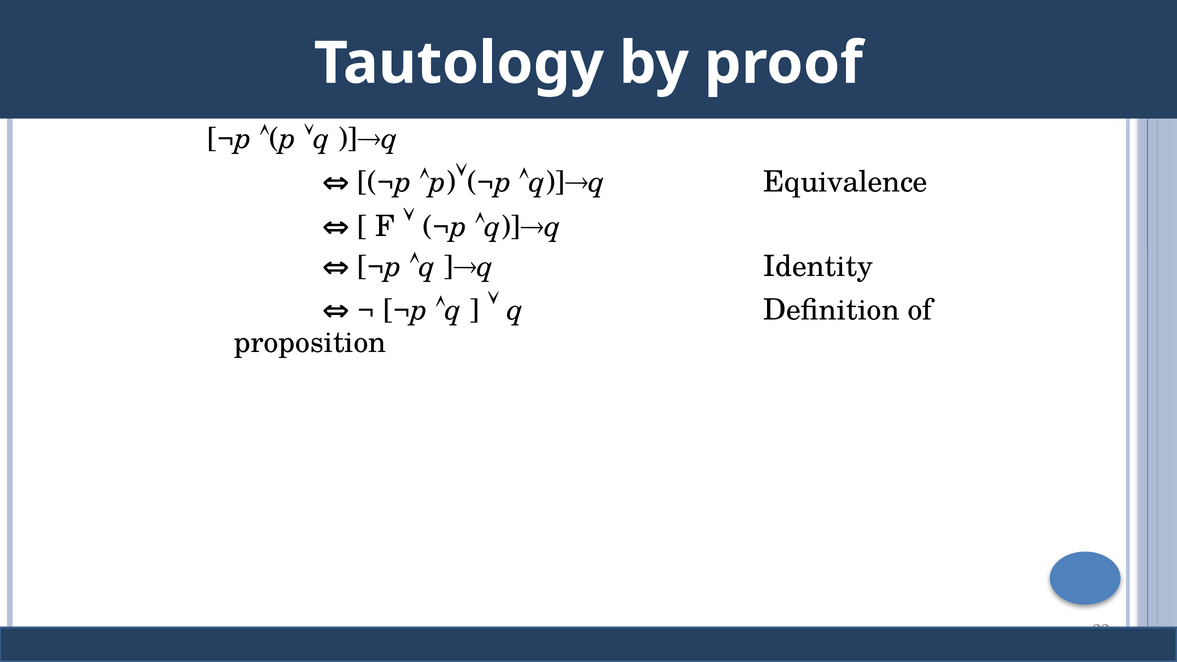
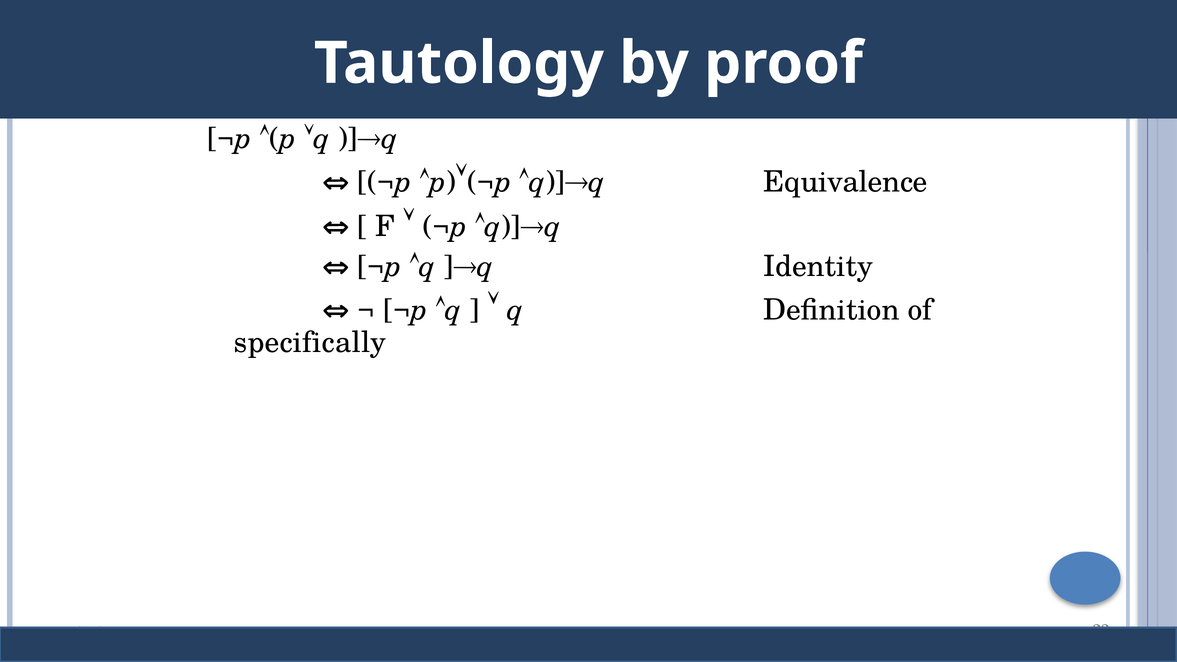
proposition: proposition -> specifically
